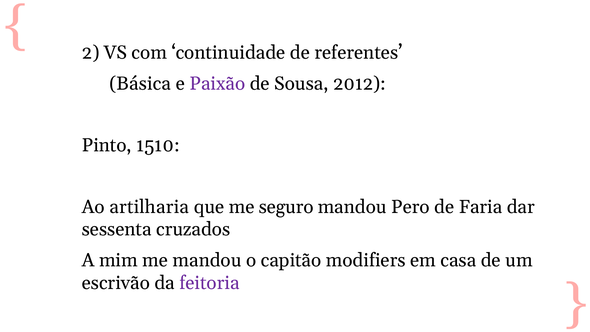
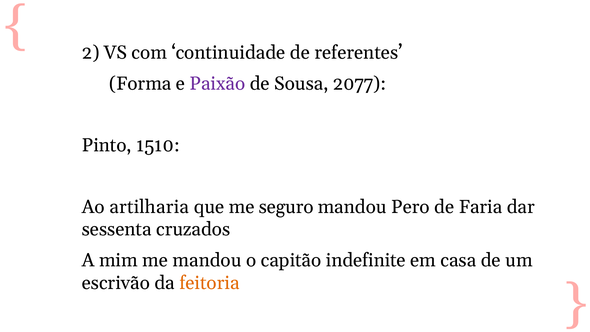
Básica: Básica -> Forma
2012: 2012 -> 2077
modifiers: modifiers -> indefinite
feitoria colour: purple -> orange
